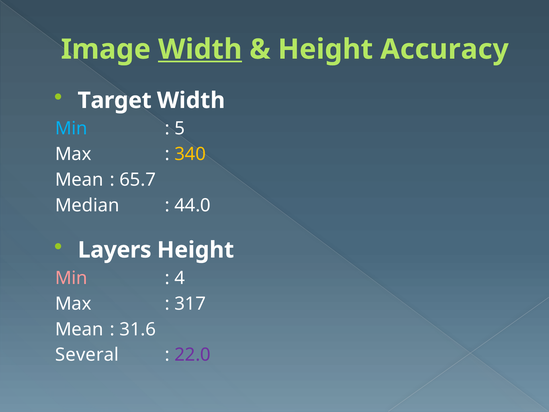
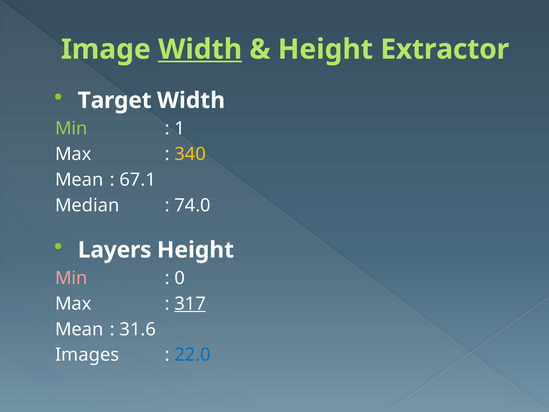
Accuracy: Accuracy -> Extractor
Min at (71, 128) colour: light blue -> light green
5: 5 -> 1
65.7: 65.7 -> 67.1
44.0: 44.0 -> 74.0
4: 4 -> 0
317 underline: none -> present
Several: Several -> Images
22.0 colour: purple -> blue
